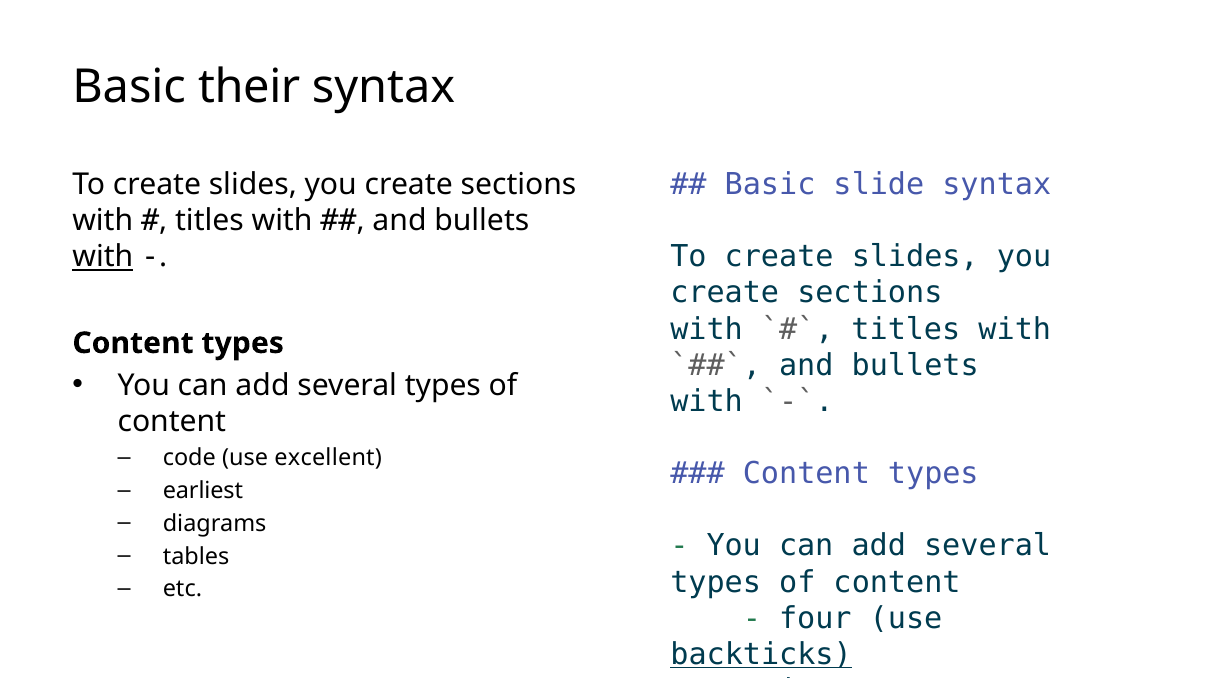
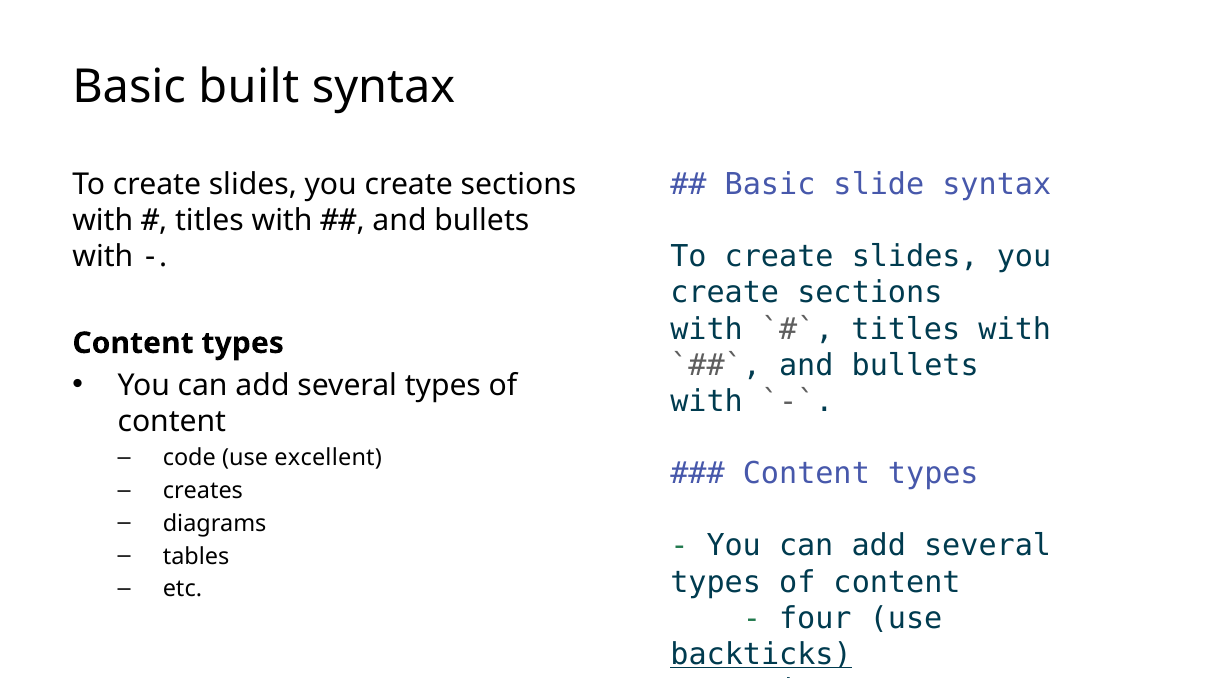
their: their -> built
with at (103, 257) underline: present -> none
earliest: earliest -> creates
